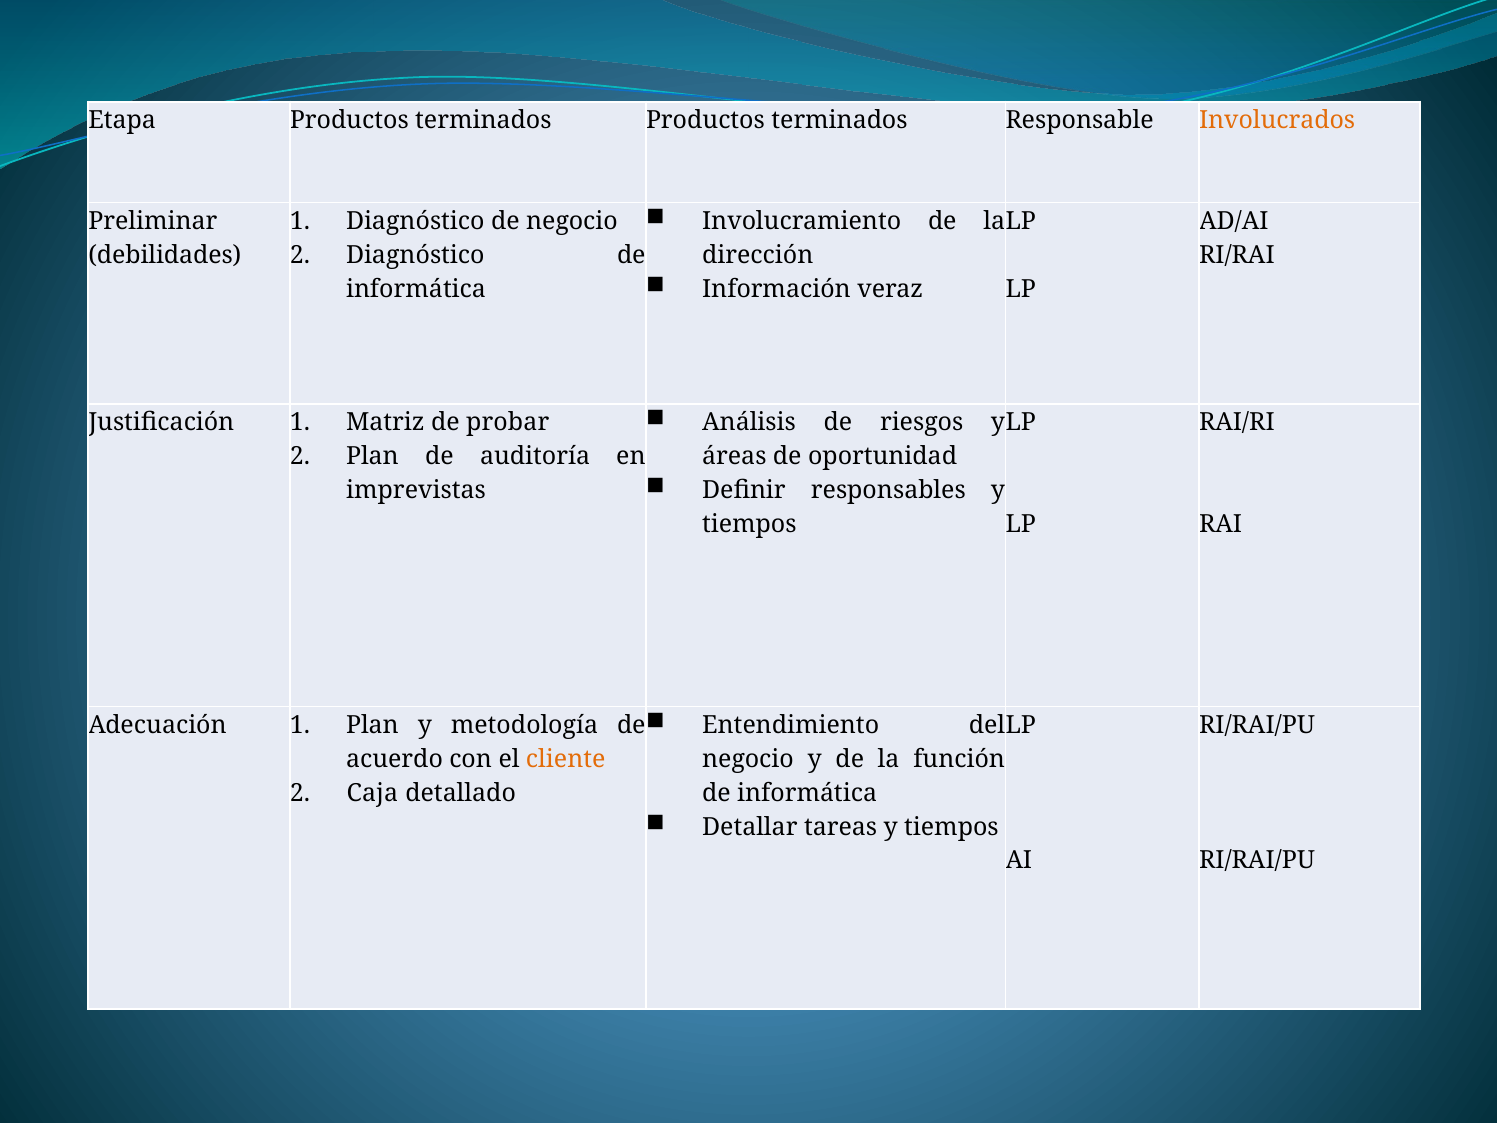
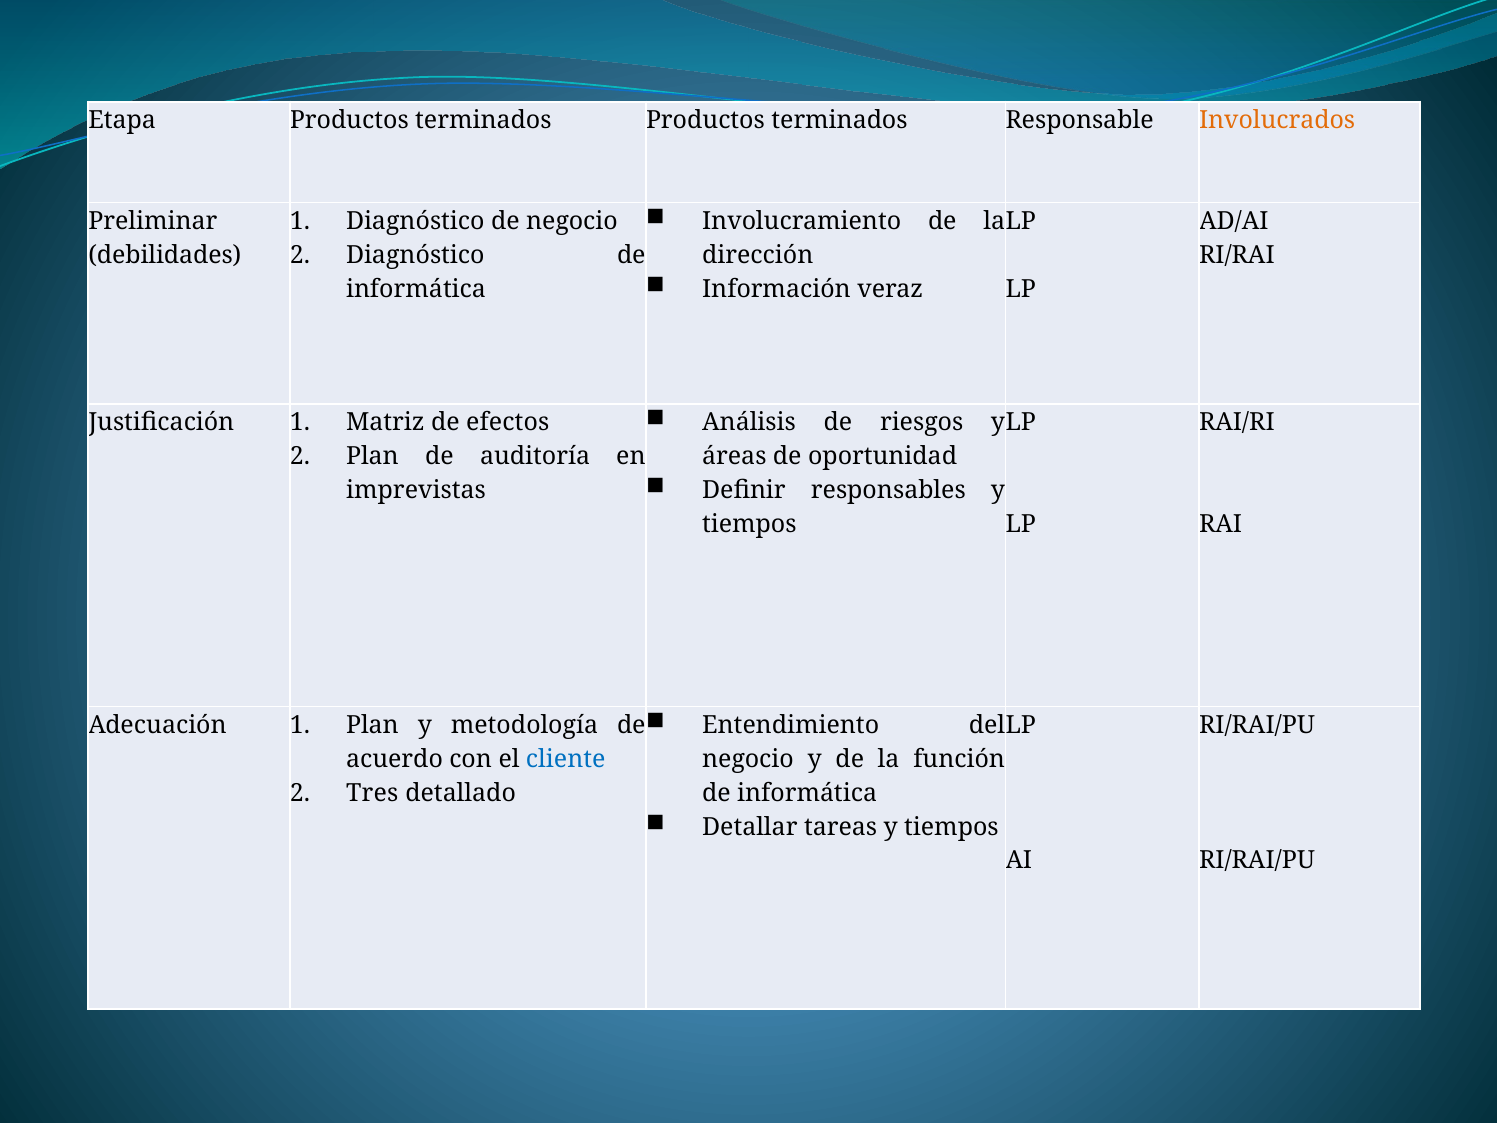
probar: probar -> efectos
cliente colour: orange -> blue
Caja: Caja -> Tres
